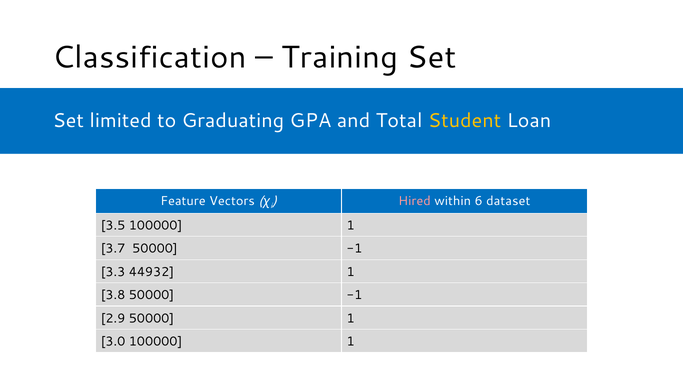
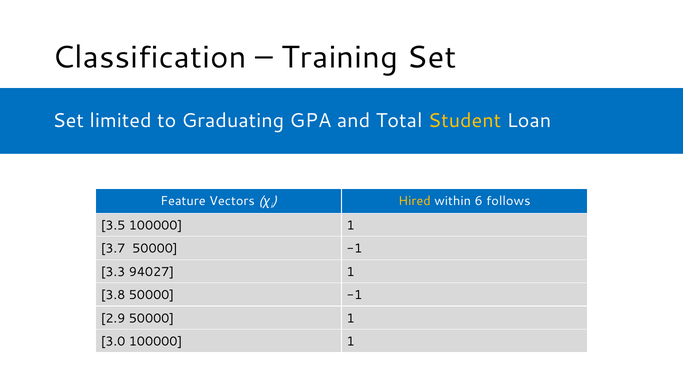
Hired colour: pink -> yellow
dataset: dataset -> follows
44932: 44932 -> 94027
